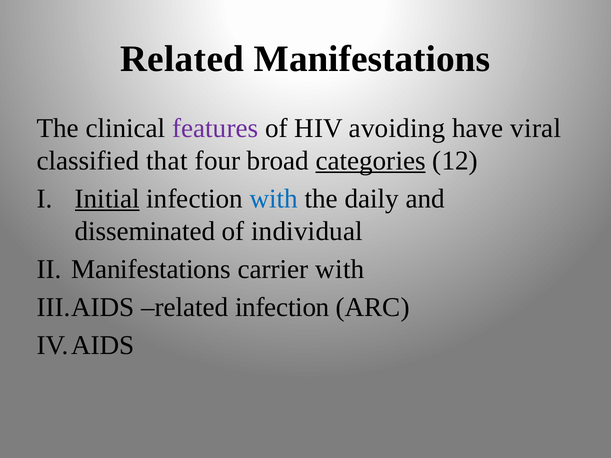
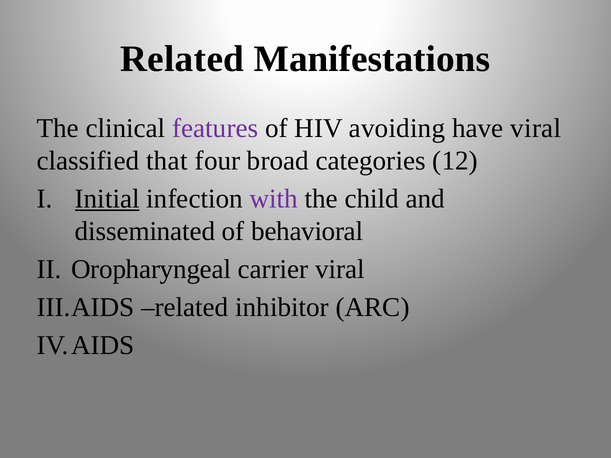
categories underline: present -> none
with at (274, 199) colour: blue -> purple
daily: daily -> child
individual: individual -> behavioral
Manifestations at (151, 269): Manifestations -> Oropharyngeal
carrier with: with -> viral
related infection: infection -> inhibitor
